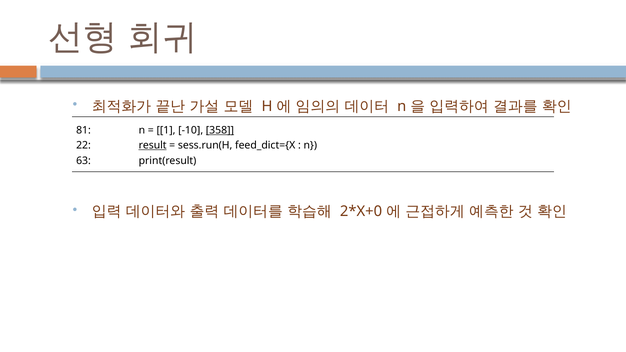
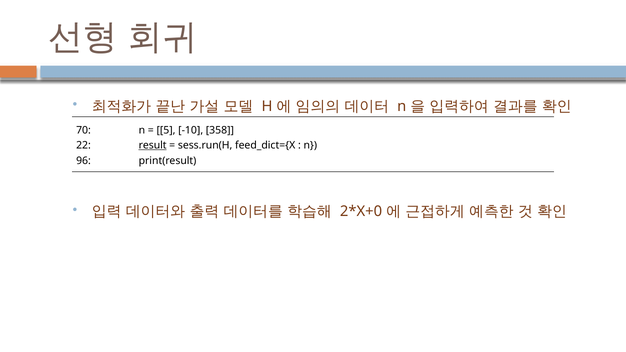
81: 81 -> 70
1: 1 -> 5
358 underline: present -> none
63: 63 -> 96
